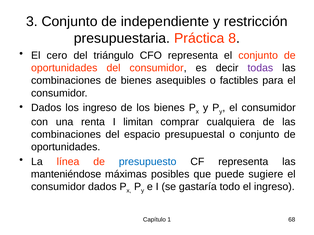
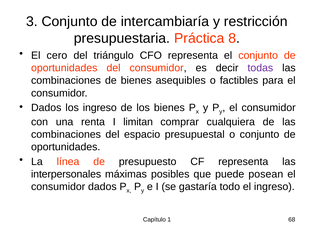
independiente: independiente -> intercambiaría
presupuesto colour: blue -> black
manteniéndose: manteniéndose -> interpersonales
sugiere: sugiere -> posean
